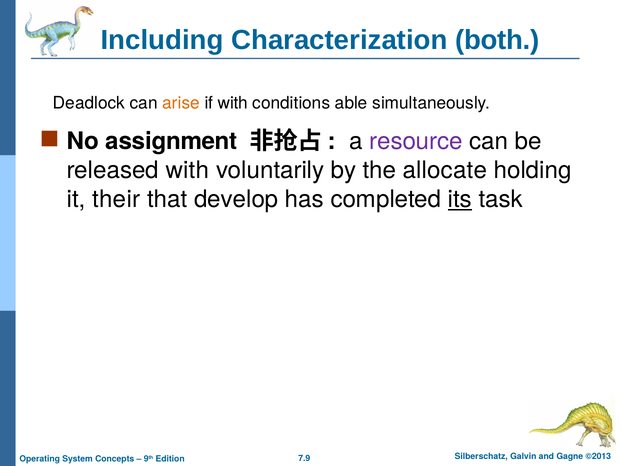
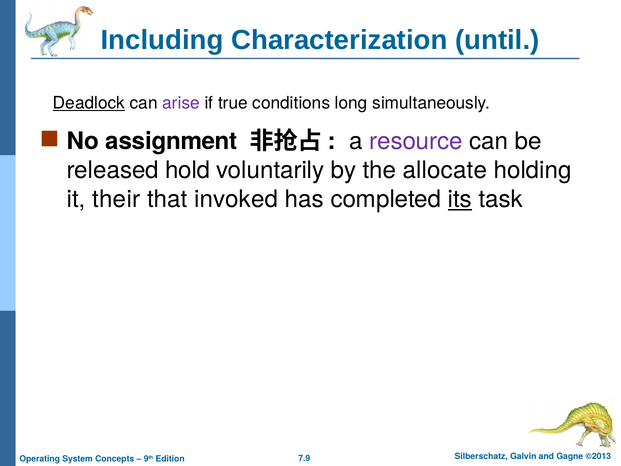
both: both -> until
Deadlock underline: none -> present
arise colour: orange -> purple
if with: with -> true
able: able -> long
released with: with -> hold
develop: develop -> invoked
